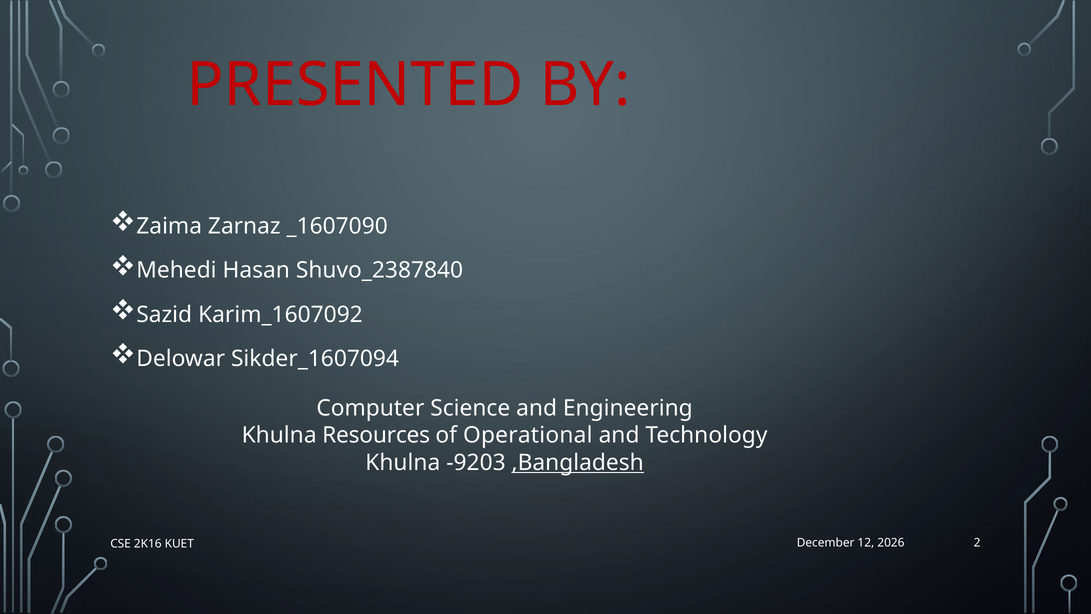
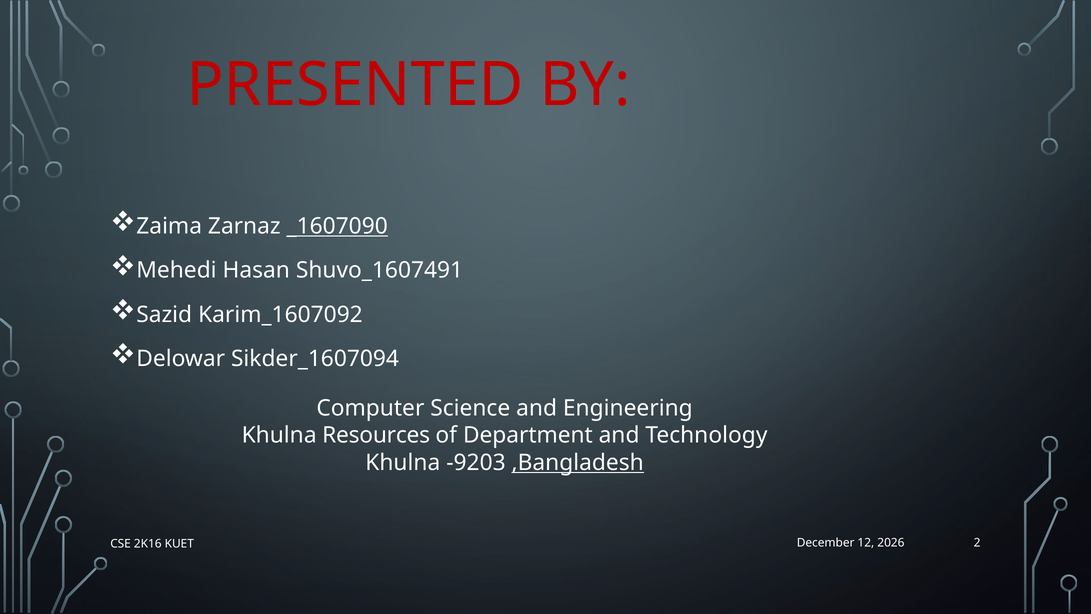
_1607090 underline: none -> present
Shuvo_2387840: Shuvo_2387840 -> Shuvo_1607491
Operational: Operational -> Department
